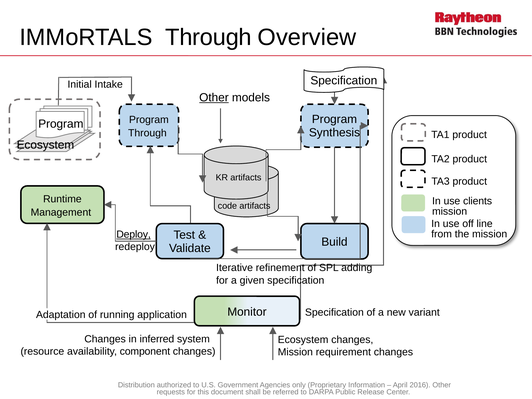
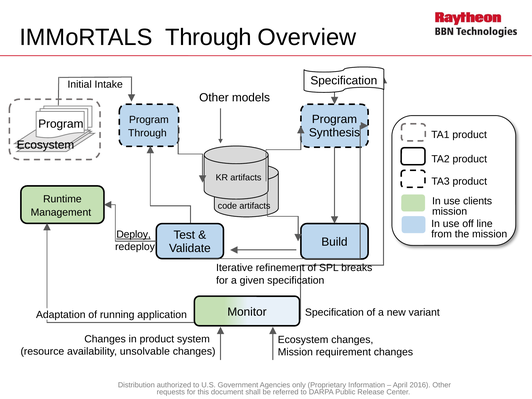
Other at (214, 97) underline: present -> none
adding: adding -> breaks
in inferred: inferred -> product
component: component -> unsolvable
